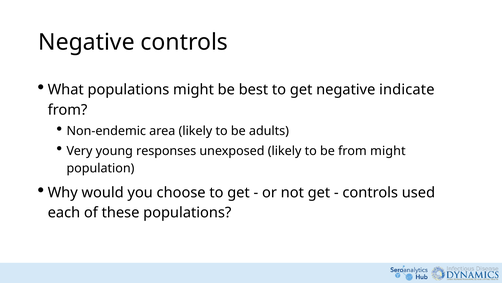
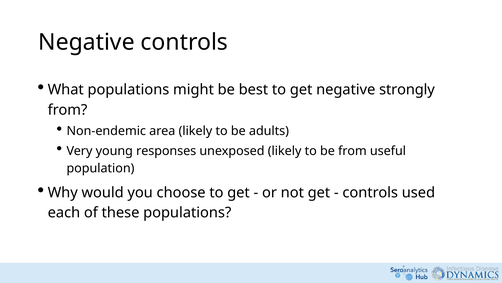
indicate: indicate -> strongly
from might: might -> useful
